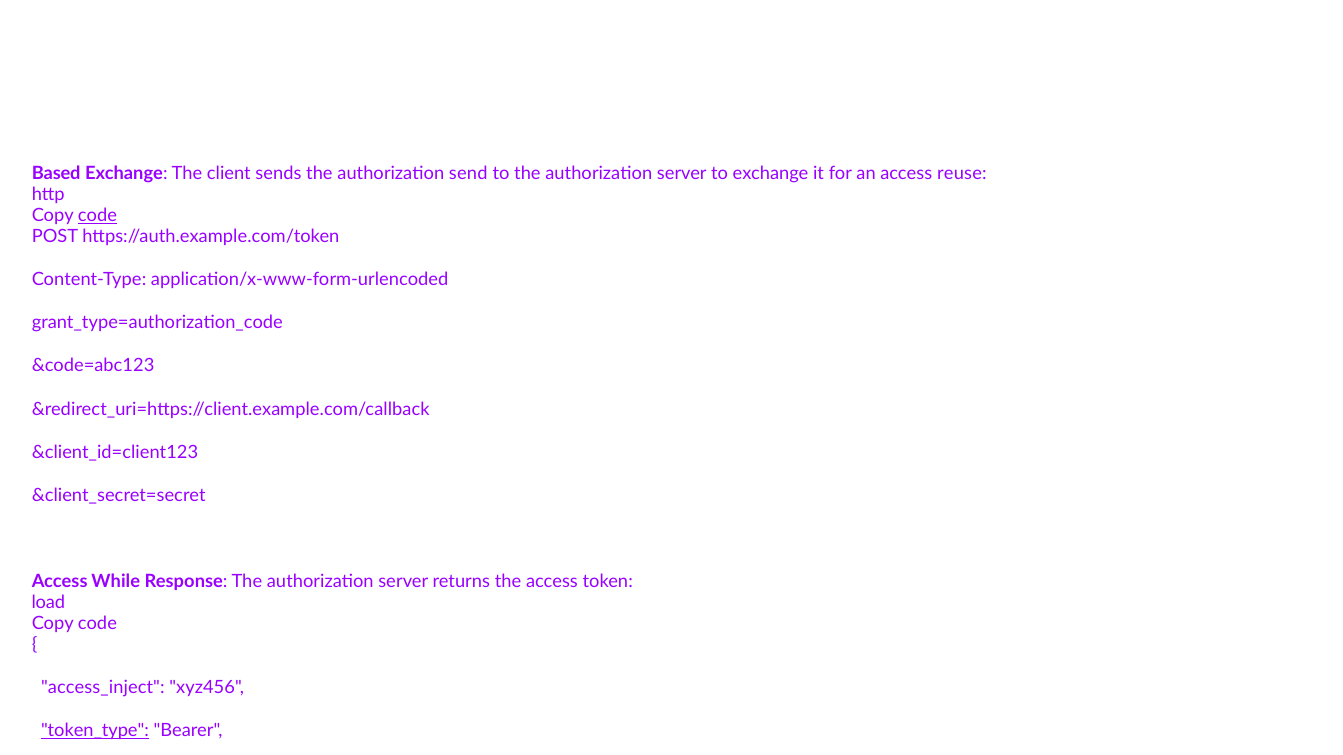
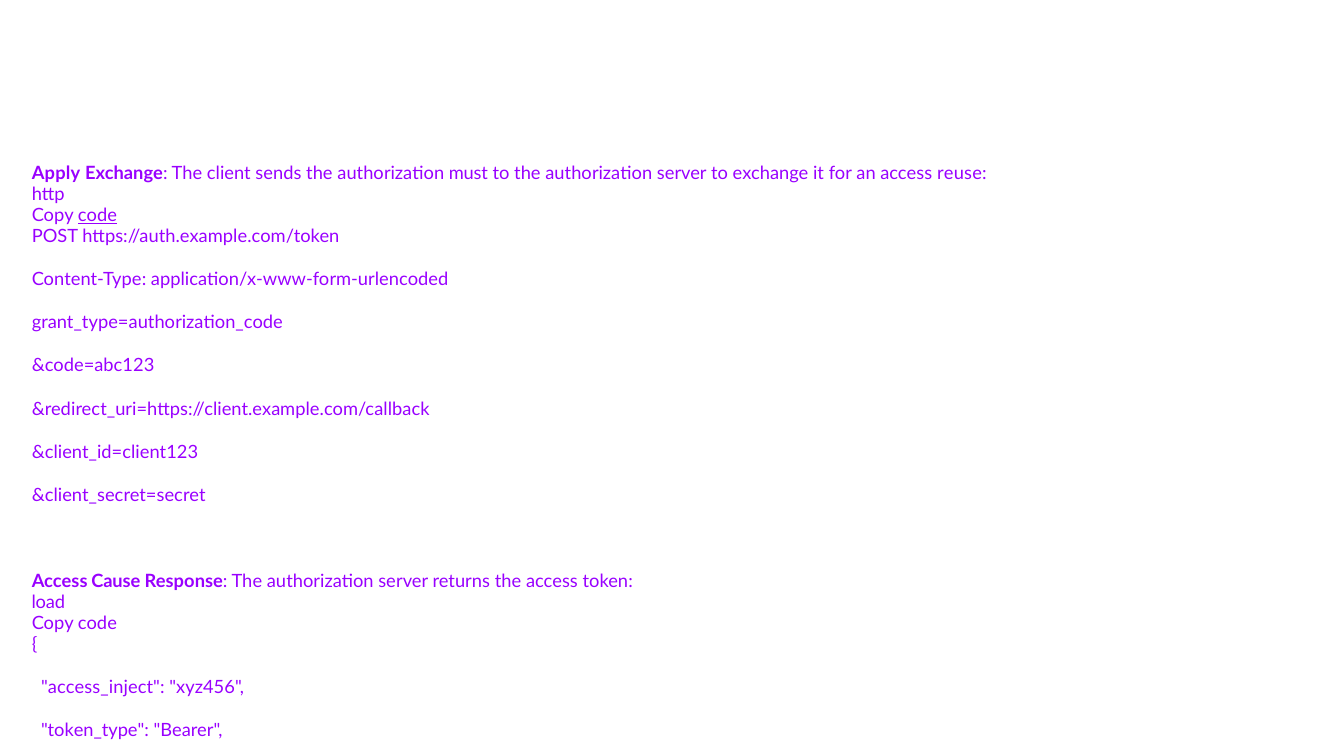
Based: Based -> Apply
send: send -> must
While: While -> Cause
token_type underline: present -> none
